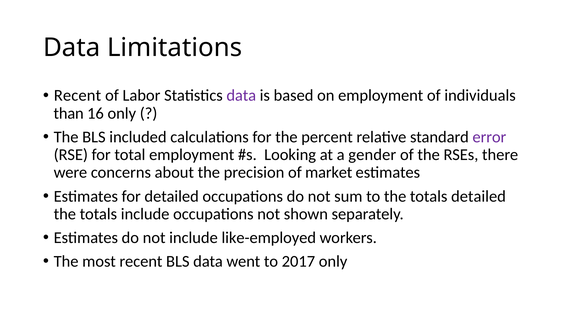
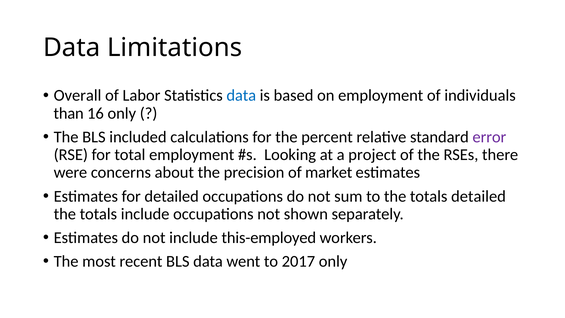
Recent at (77, 95): Recent -> Overall
data at (241, 95) colour: purple -> blue
gender: gender -> project
like-employed: like-employed -> this-employed
